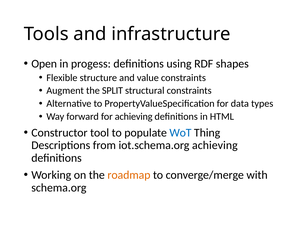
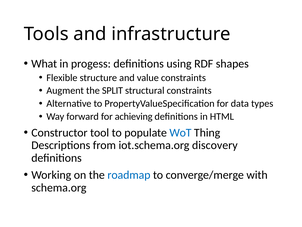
Open: Open -> What
iot.schema.org achieving: achieving -> discovery
roadmap colour: orange -> blue
